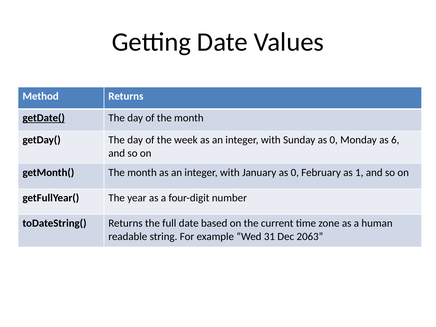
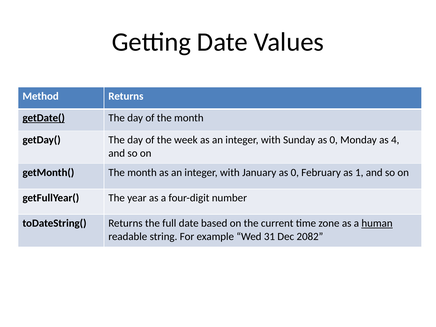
6: 6 -> 4
human underline: none -> present
2063: 2063 -> 2082
